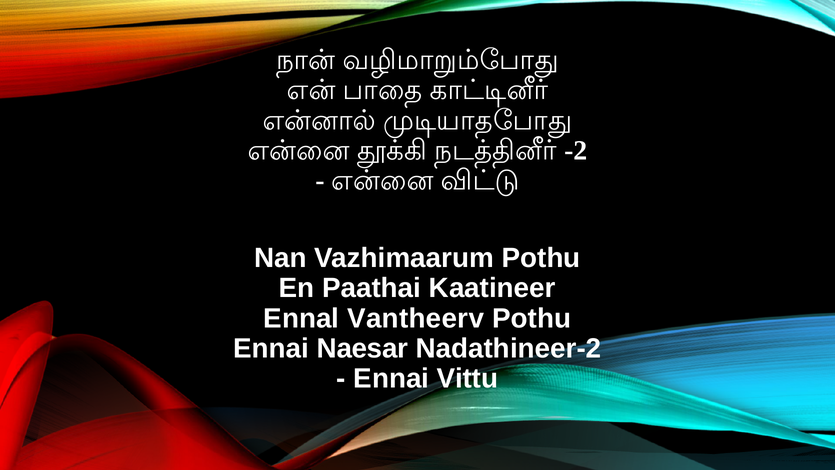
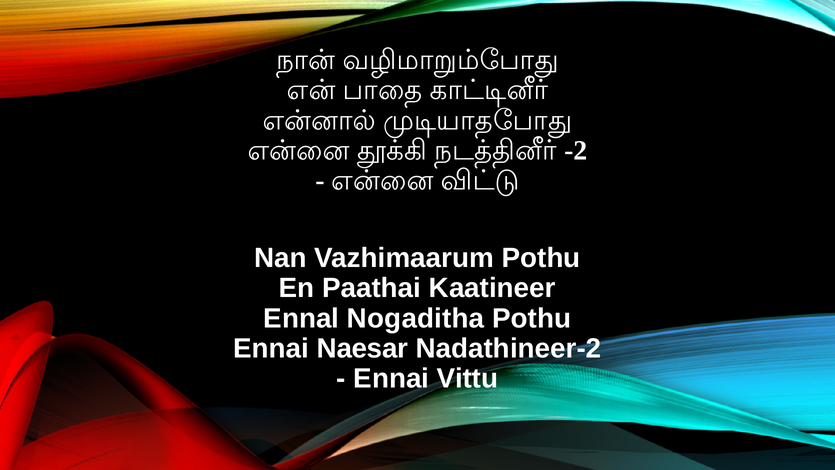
Vantheerv: Vantheerv -> Nogaditha
